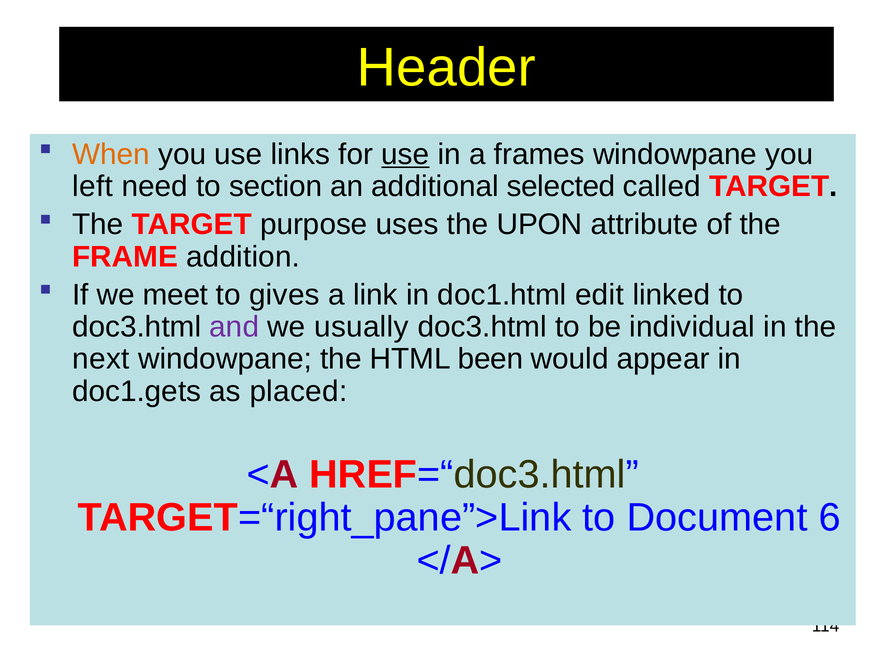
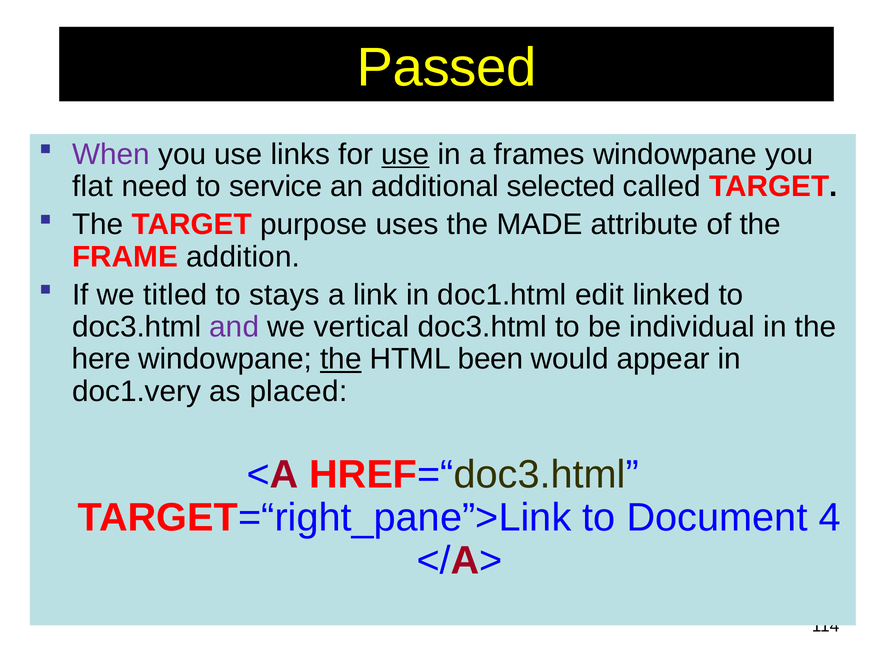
Header: Header -> Passed
When colour: orange -> purple
left: left -> flat
section: section -> service
UPON: UPON -> MADE
meet: meet -> titled
gives: gives -> stays
usually: usually -> vertical
next: next -> here
the at (341, 359) underline: none -> present
doc1.gets: doc1.gets -> doc1.very
6: 6 -> 4
